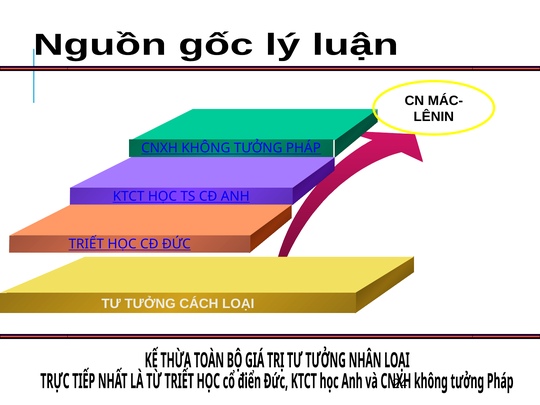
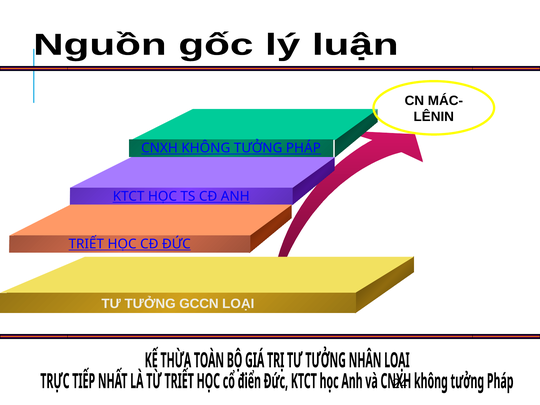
CÁCH: CÁCH -> GCCN
